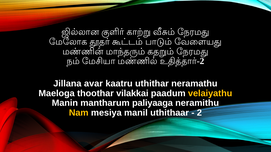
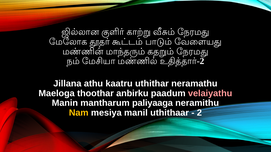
avar: avar -> athu
vilakkai: vilakkai -> anbirku
velaiyathu colour: yellow -> pink
